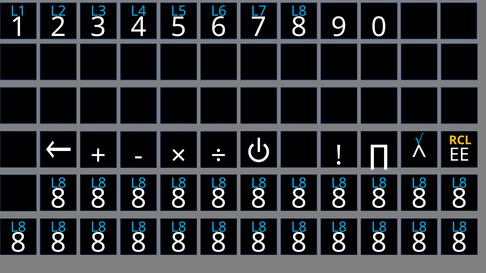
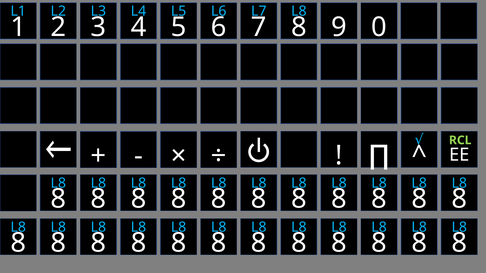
RCL colour: yellow -> light green
